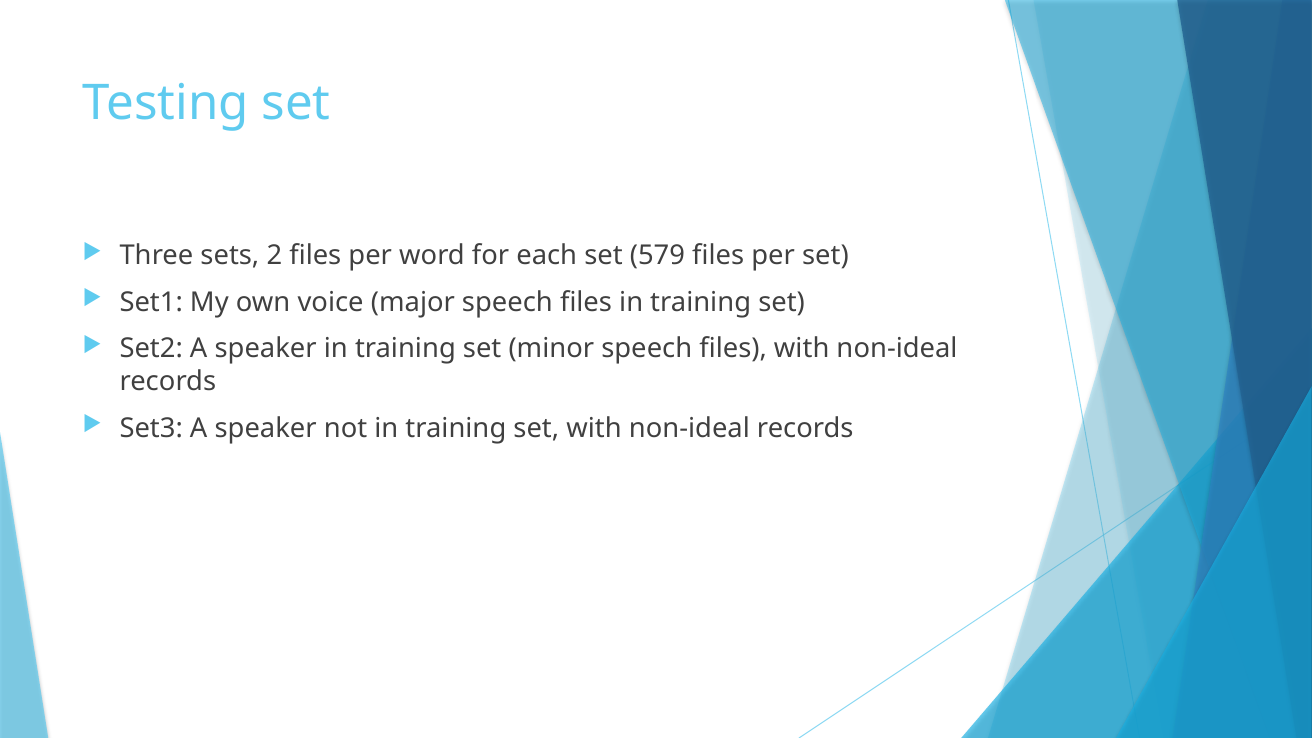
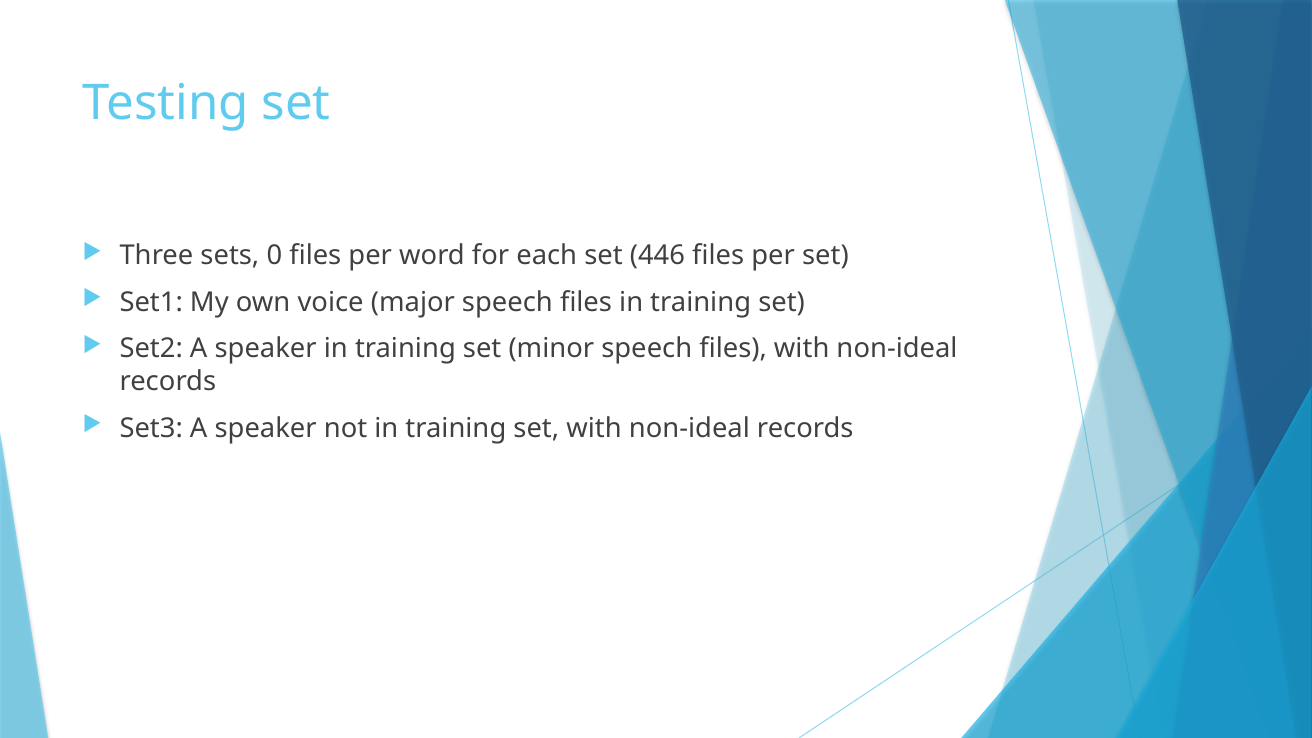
2: 2 -> 0
579: 579 -> 446
